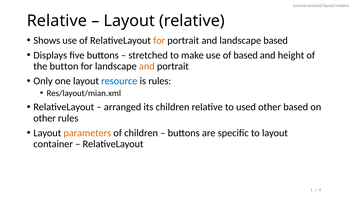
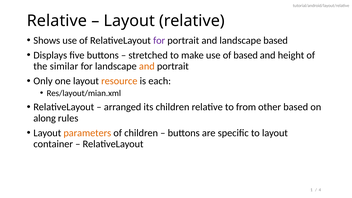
for at (159, 40) colour: orange -> purple
button: button -> similar
resource colour: blue -> orange
is rules: rules -> each
used: used -> from
other at (45, 118): other -> along
